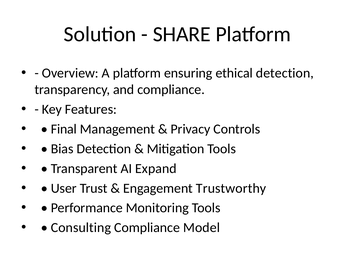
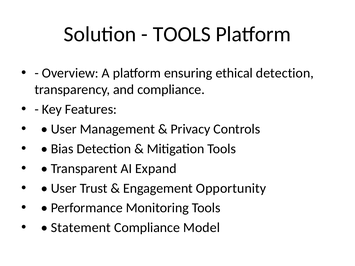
SHARE at (182, 34): SHARE -> TOOLS
Final at (64, 129): Final -> User
Trustworthy: Trustworthy -> Opportunity
Consulting: Consulting -> Statement
